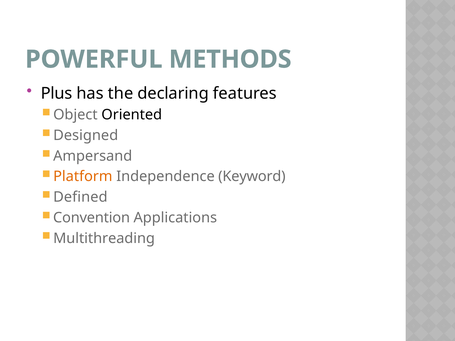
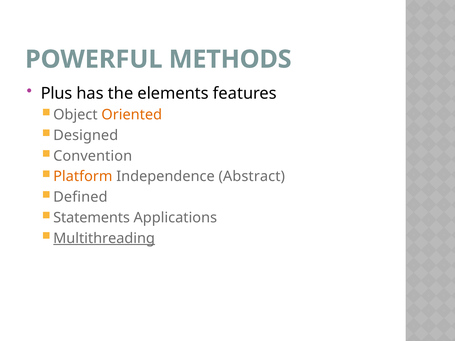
declaring: declaring -> elements
Oriented colour: black -> orange
Ampersand: Ampersand -> Convention
Keyword: Keyword -> Abstract
Convention: Convention -> Statements
Multithreading underline: none -> present
